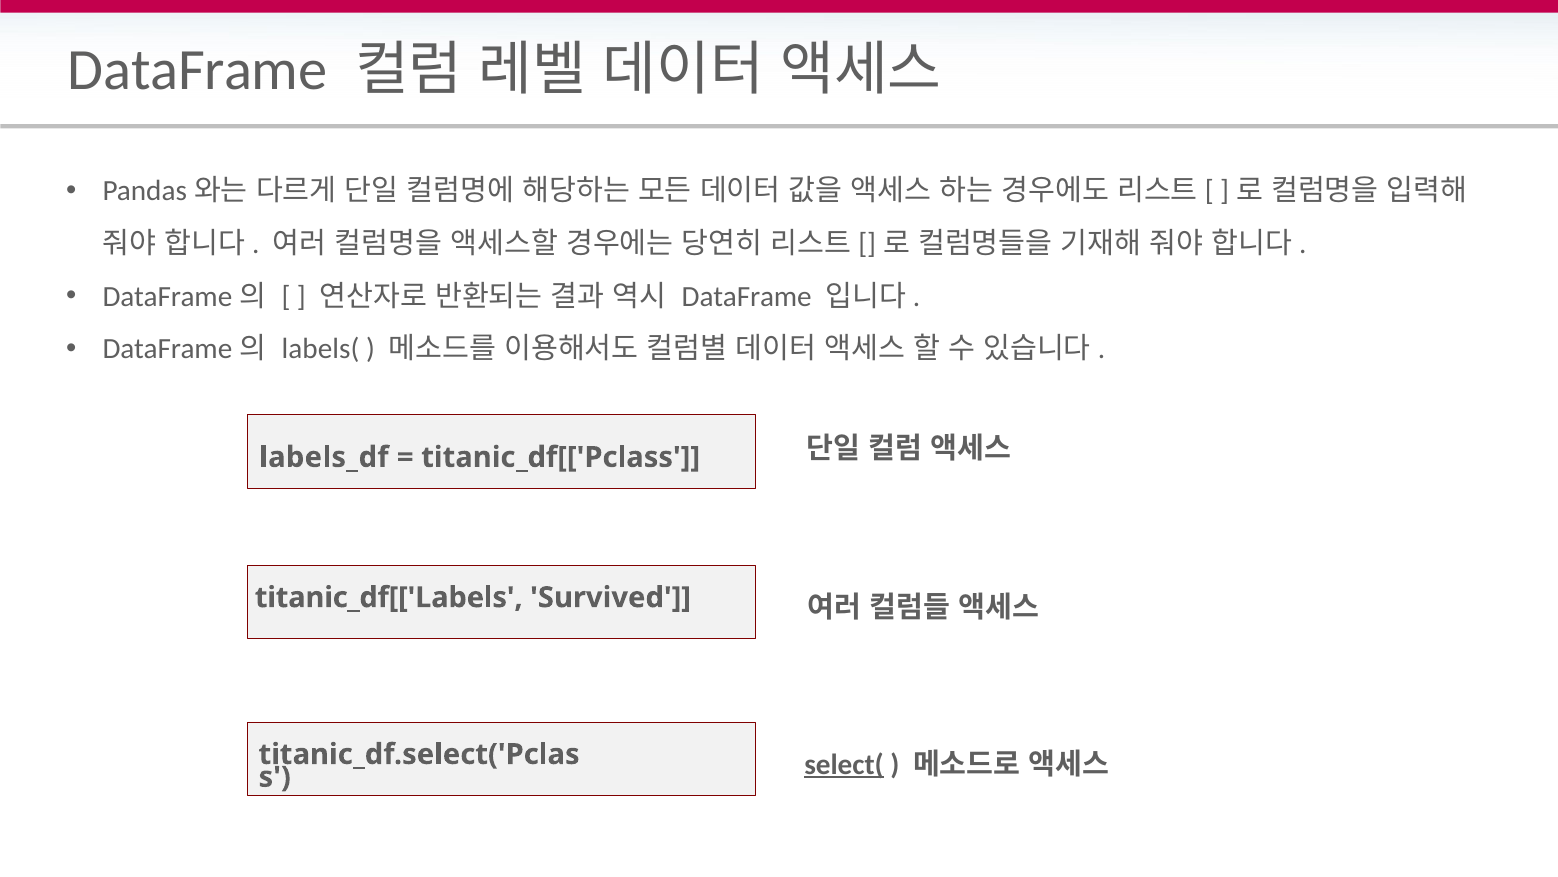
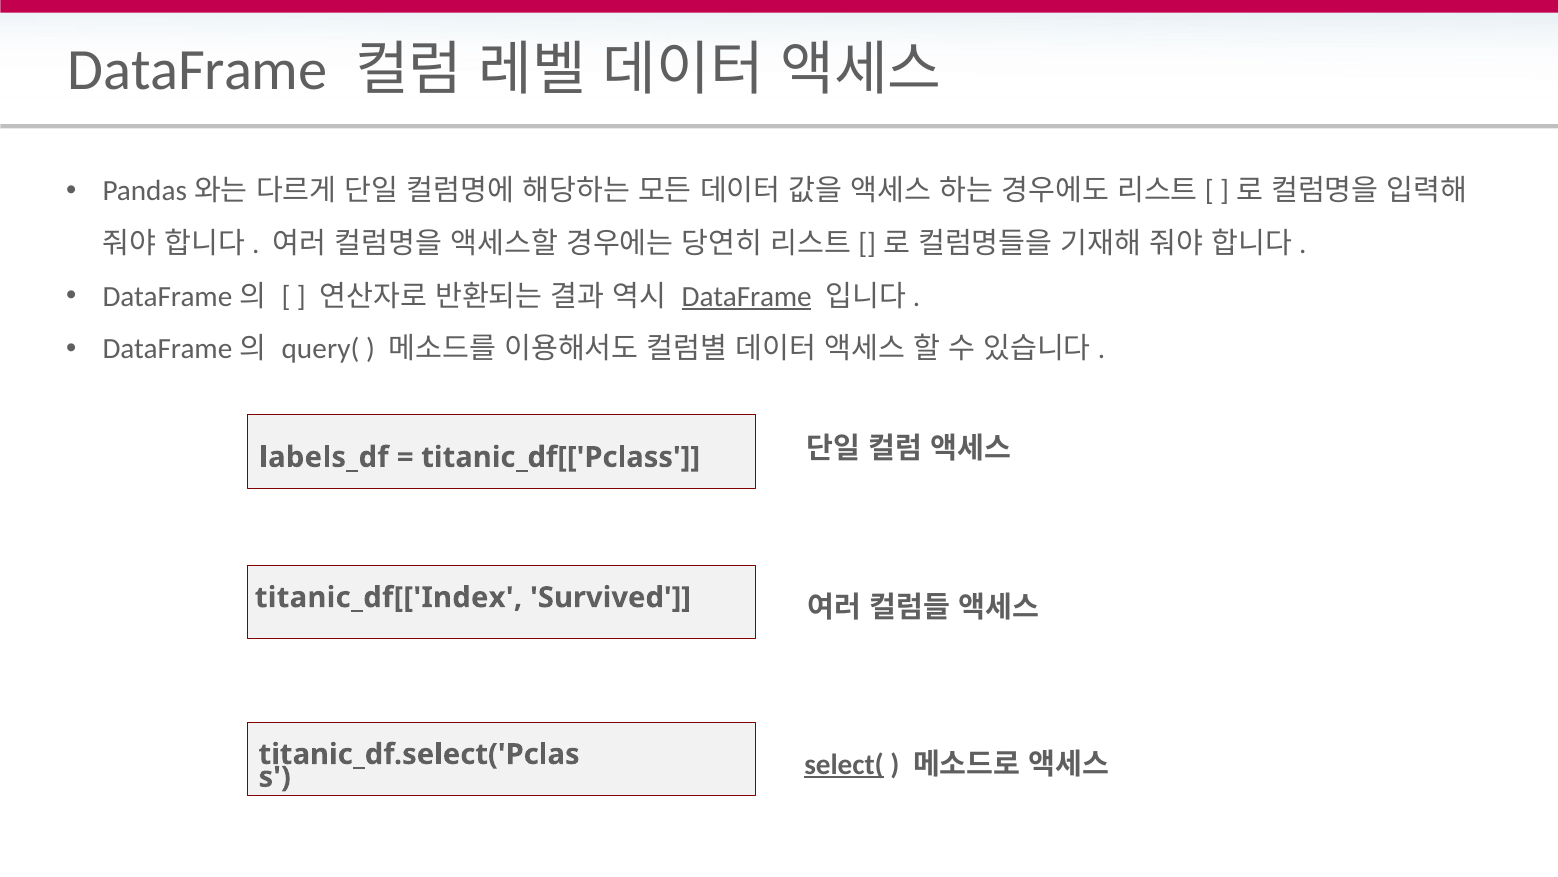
DataFrame at (747, 296) underline: none -> present
labels(: labels( -> query(
titanic_df[['Labels: titanic_df[['Labels -> titanic_df[['Index
